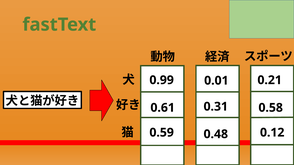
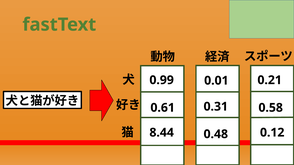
0.59: 0.59 -> 8.44
